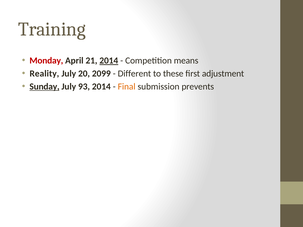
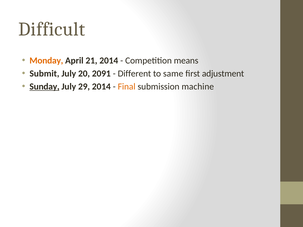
Training: Training -> Difficult
Monday colour: red -> orange
2014 at (109, 61) underline: present -> none
Reality: Reality -> Submit
2099: 2099 -> 2091
these: these -> same
93: 93 -> 29
prevents: prevents -> machine
